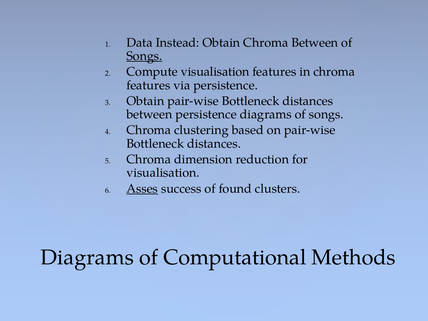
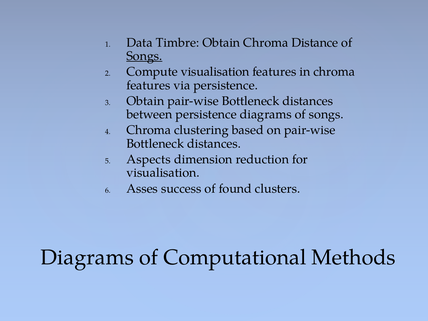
Instead: Instead -> Timbre
Chroma Between: Between -> Distance
Chroma at (149, 159): Chroma -> Aspects
Asses underline: present -> none
